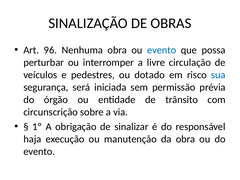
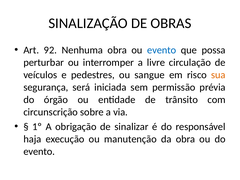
96: 96 -> 92
dotado: dotado -> sangue
sua colour: blue -> orange
